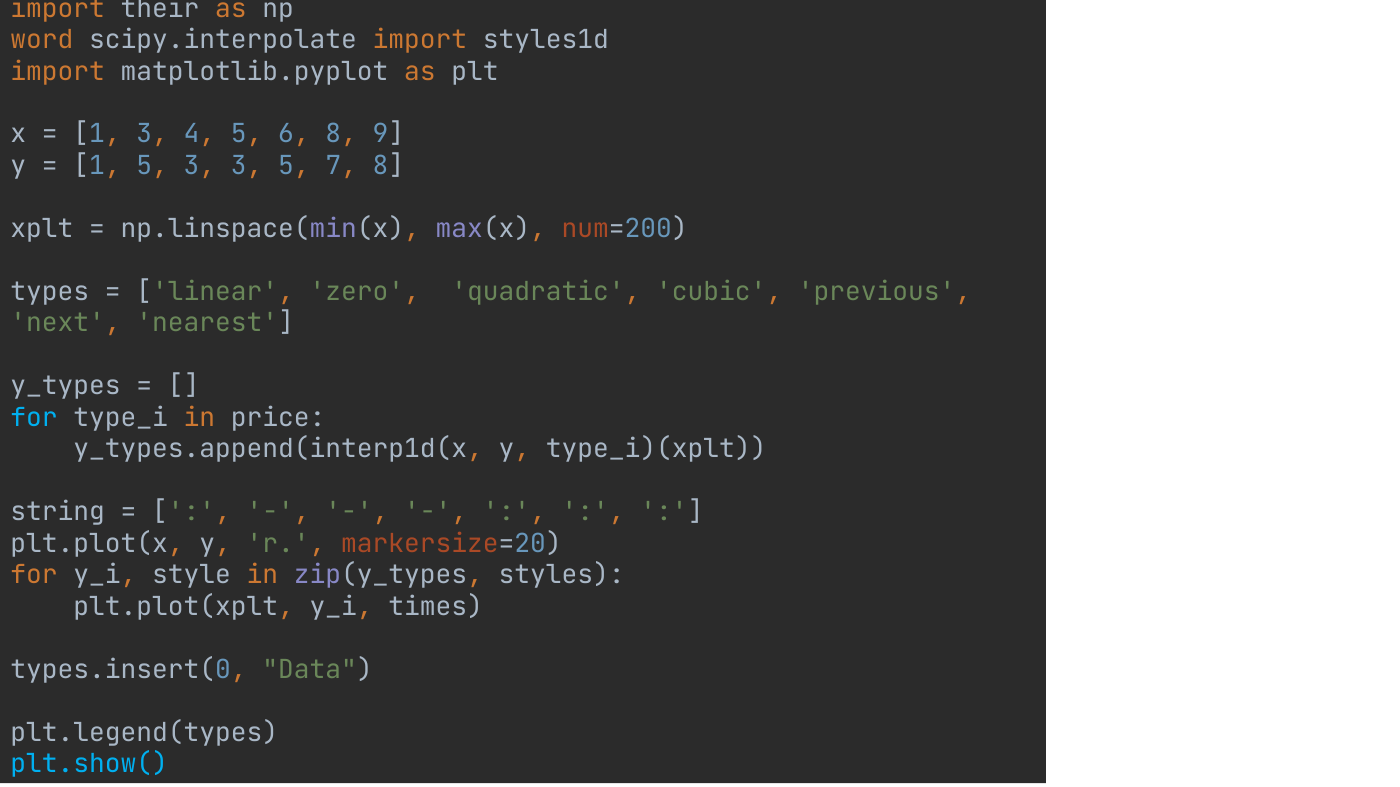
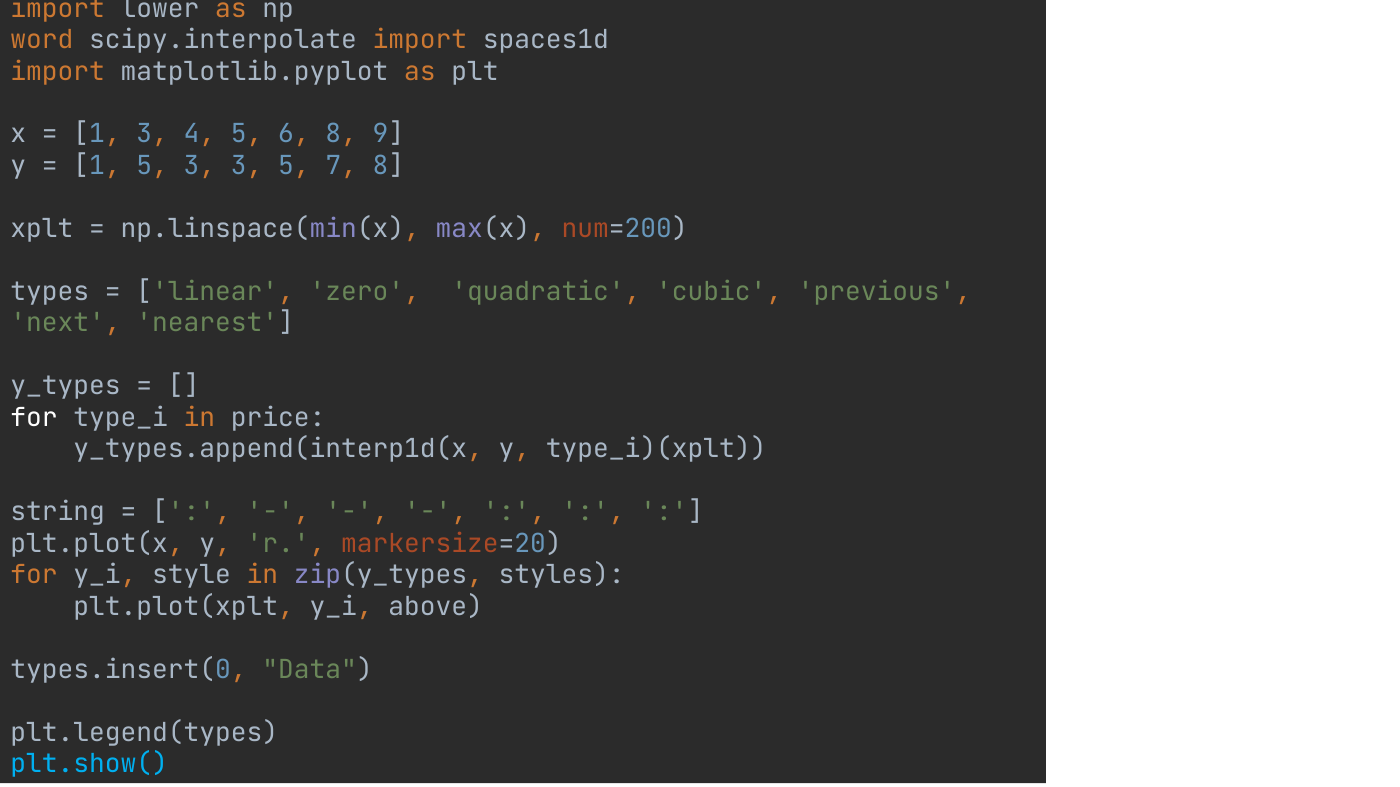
their: their -> lower
styles1d: styles1d -> spaces1d
for at (34, 418) colour: light blue -> white
times: times -> above
